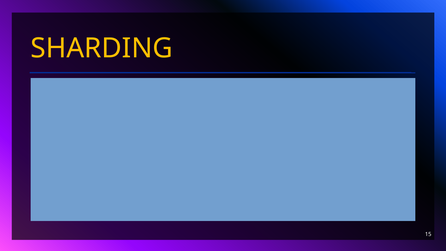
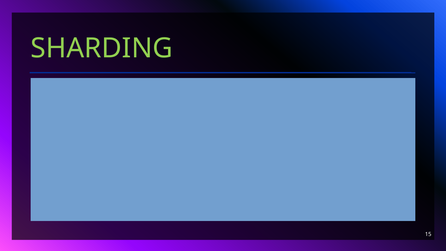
SHARDING colour: yellow -> light green
